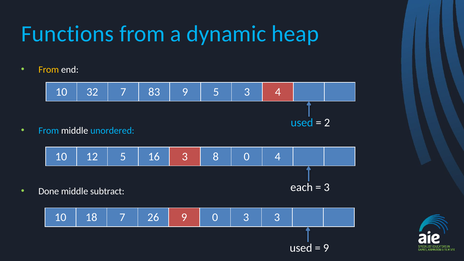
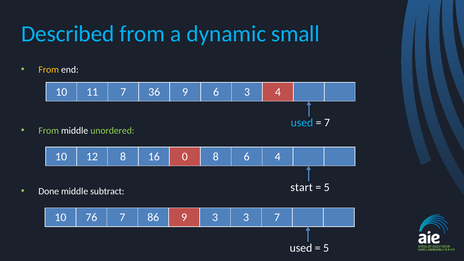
Functions: Functions -> Described
heap: heap -> small
32: 32 -> 11
83: 83 -> 36
9 5: 5 -> 6
2 at (327, 123): 2 -> 7
From at (49, 131) colour: light blue -> light green
unordered colour: light blue -> light green
12 5: 5 -> 8
16 3: 3 -> 0
8 0: 0 -> 6
each: each -> start
3 at (327, 187): 3 -> 5
18: 18 -> 76
26: 26 -> 86
9 0: 0 -> 3
3 3: 3 -> 7
9 at (326, 248): 9 -> 5
